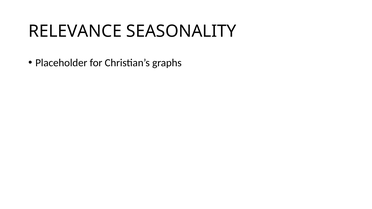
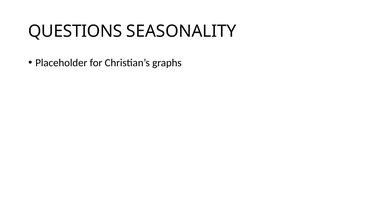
RELEVANCE: RELEVANCE -> QUESTIONS
